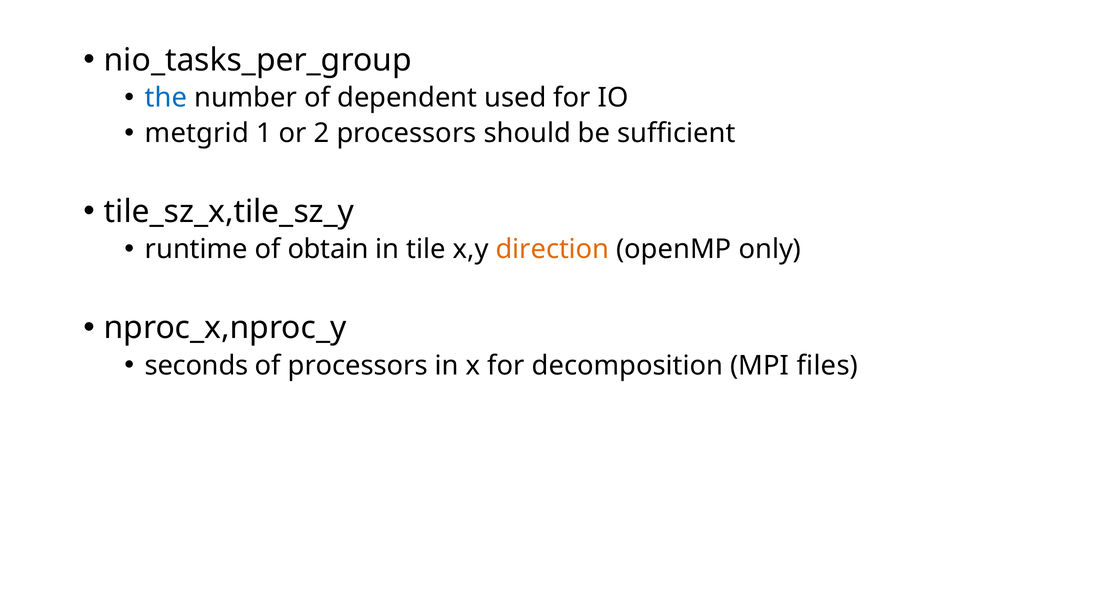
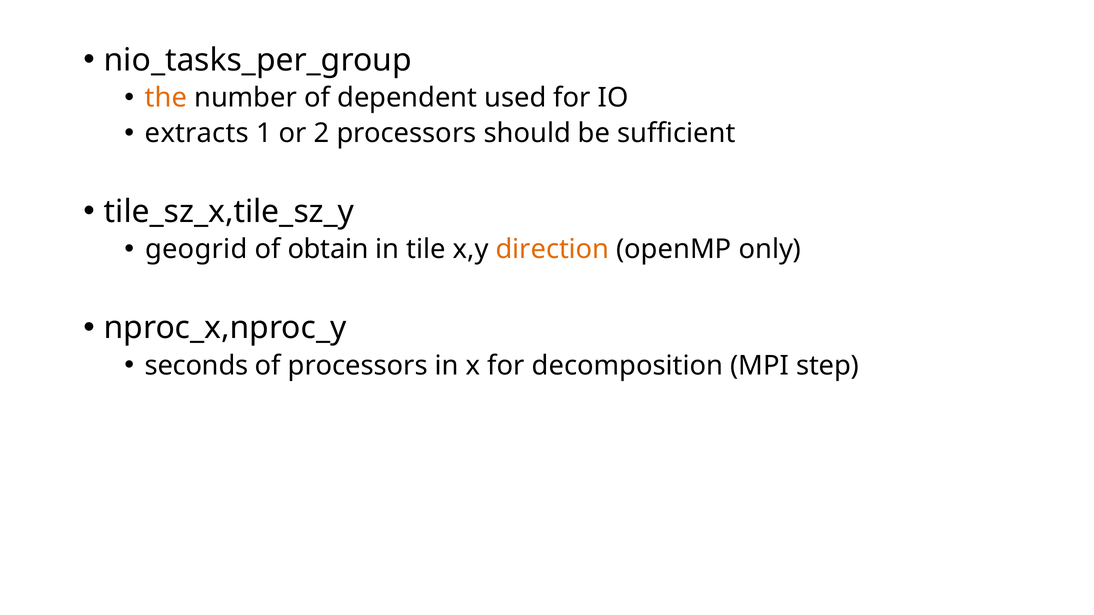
the colour: blue -> orange
metgrid: metgrid -> extracts
runtime: runtime -> geogrid
files: files -> step
